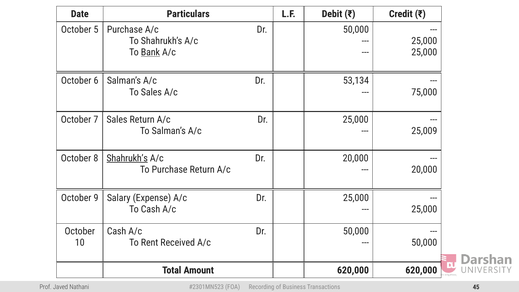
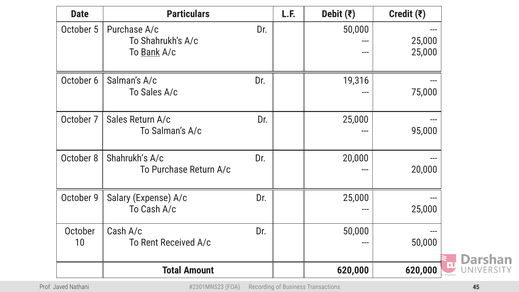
53,134: 53,134 -> 19,316
25,009: 25,009 -> 95,000
Shahrukh’s at (127, 158) underline: present -> none
